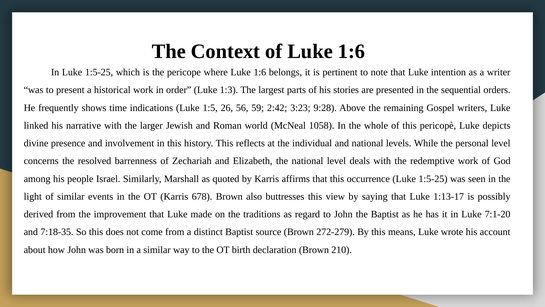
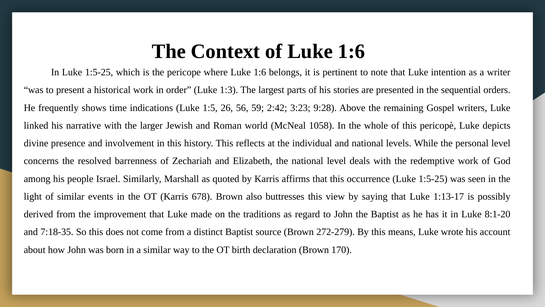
7:1-20: 7:1-20 -> 8:1-20
210: 210 -> 170
